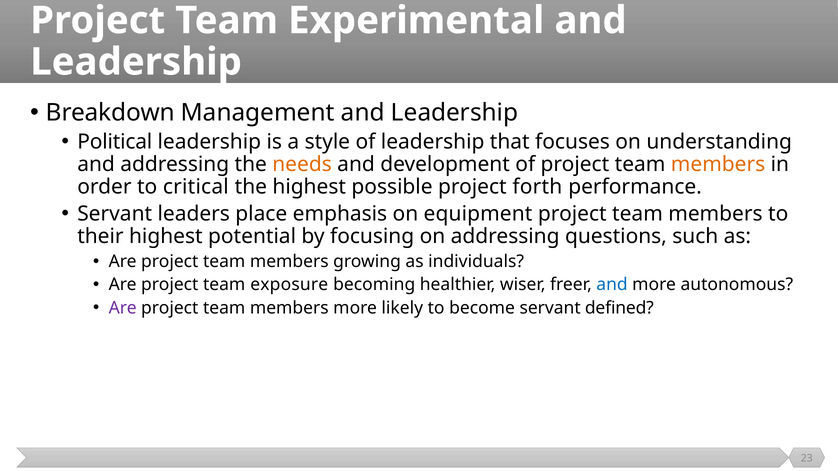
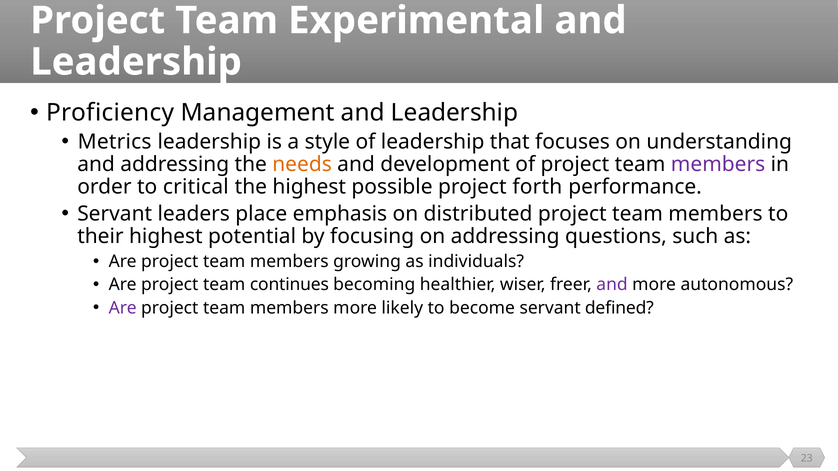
Breakdown: Breakdown -> Proficiency
Political: Political -> Metrics
members at (718, 164) colour: orange -> purple
equipment: equipment -> distributed
exposure: exposure -> continues
and at (612, 285) colour: blue -> purple
